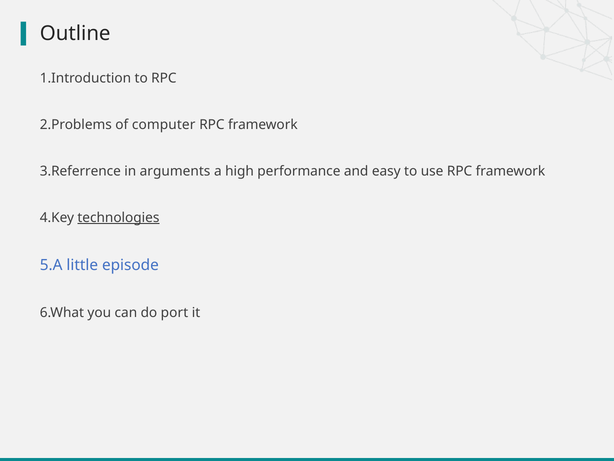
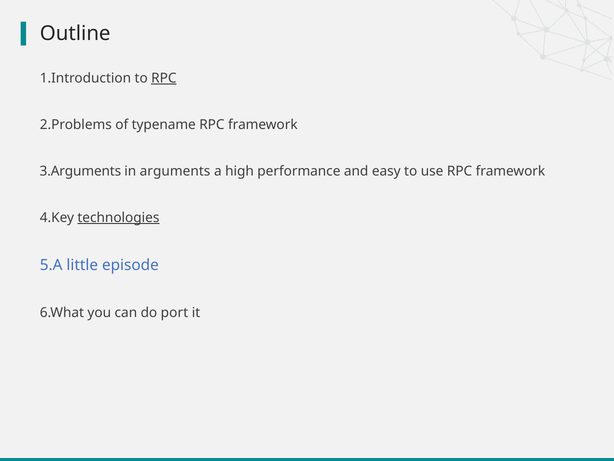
RPC at (164, 78) underline: none -> present
computer: computer -> typename
3.Referrence: 3.Referrence -> 3.Arguments
